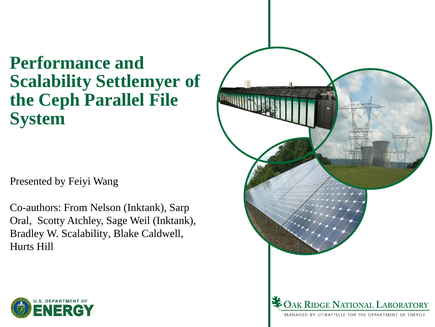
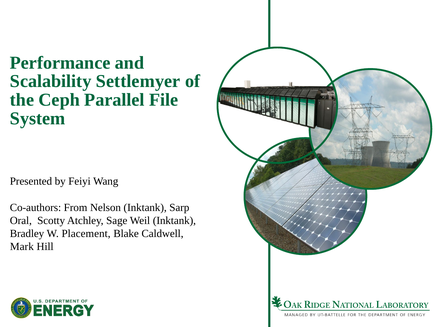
W Scalability: Scalability -> Placement
Hurts: Hurts -> Mark
